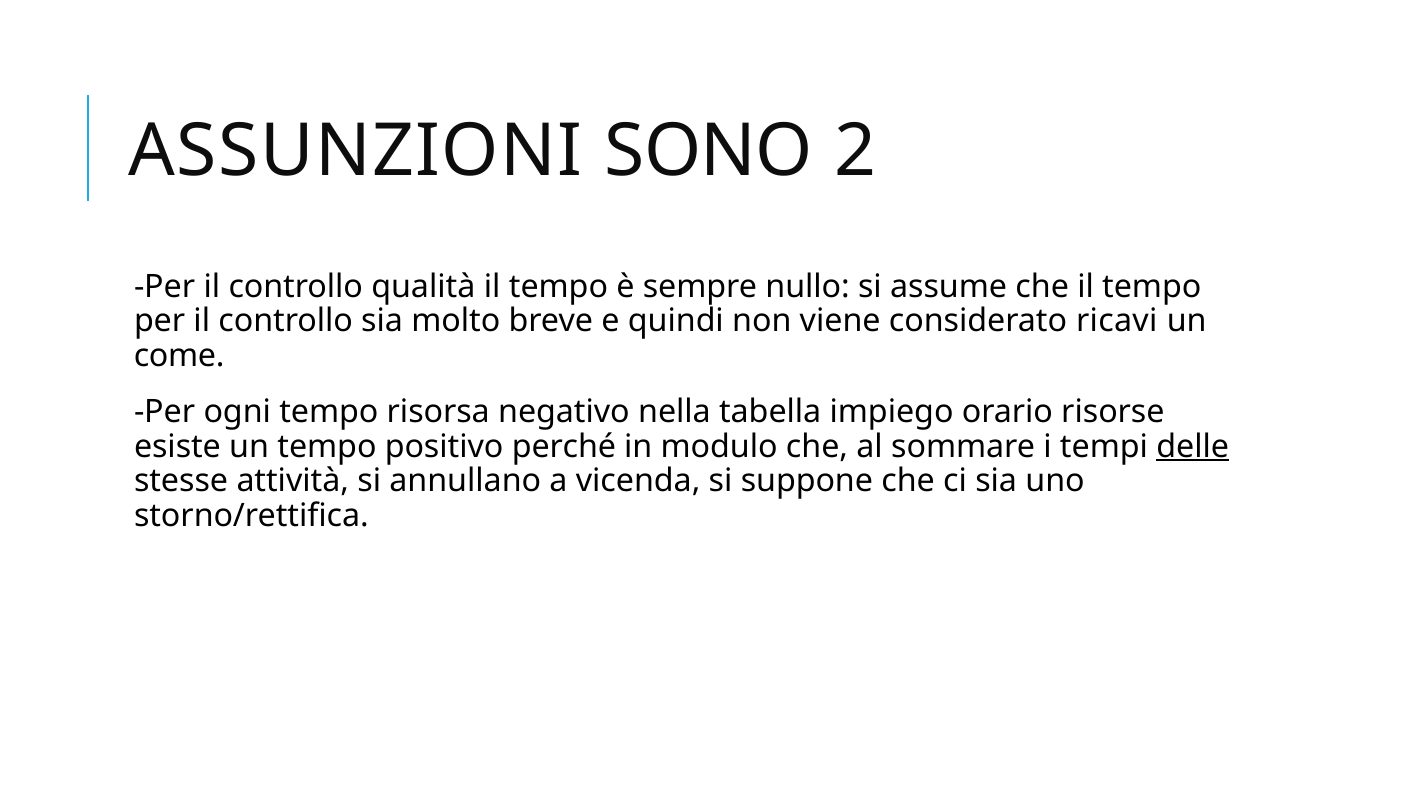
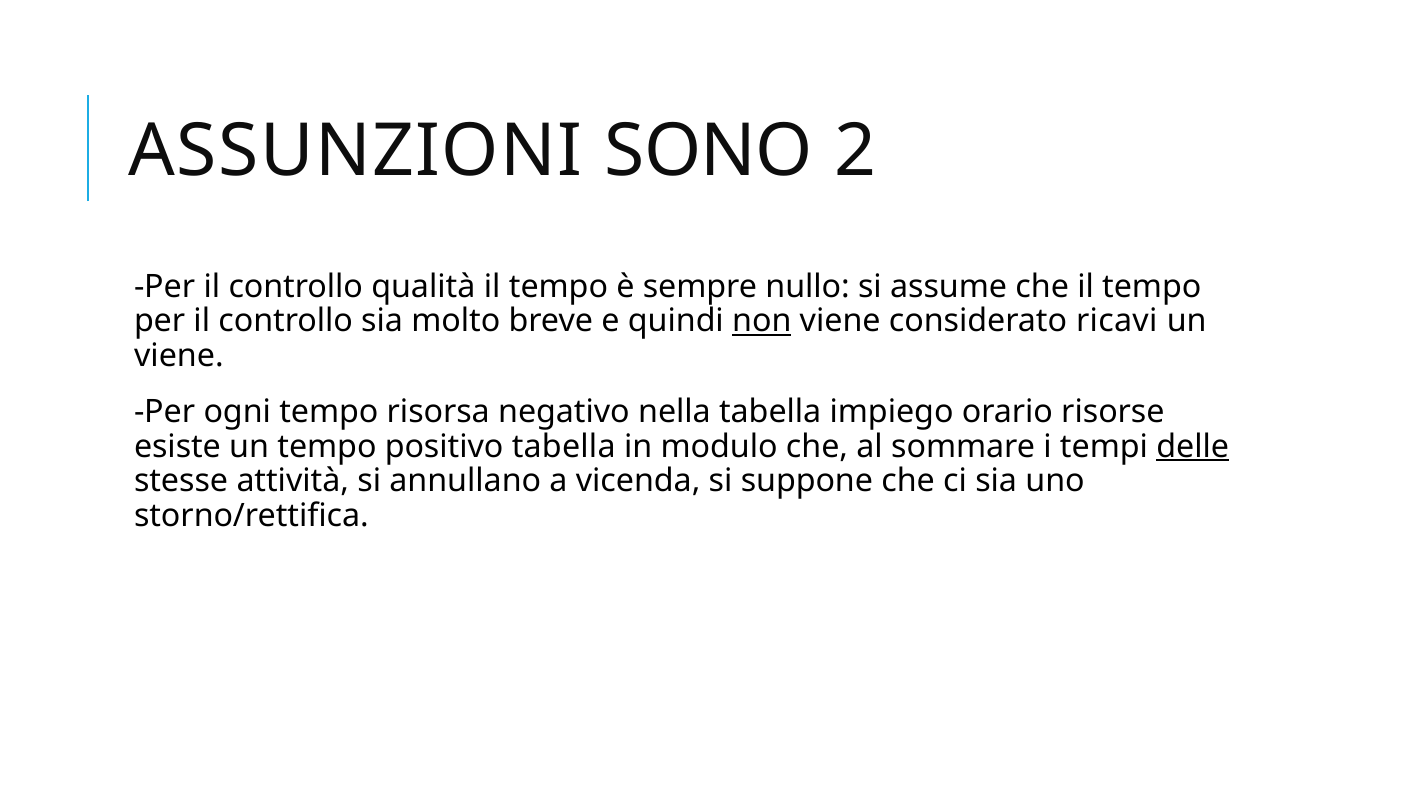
non underline: none -> present
come at (179, 356): come -> viene
positivo perché: perché -> tabella
